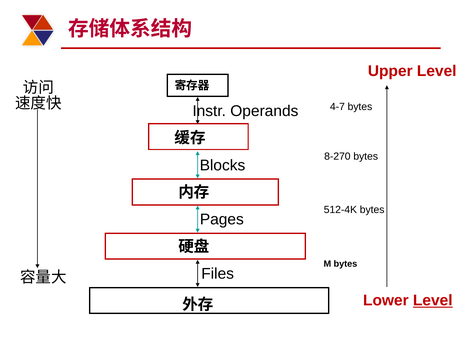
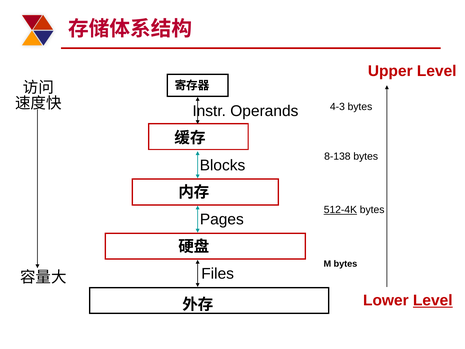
4-7: 4-7 -> 4-3
8-270: 8-270 -> 8-138
512-4K underline: none -> present
